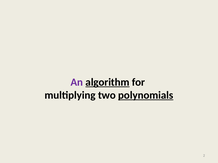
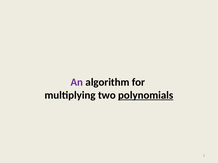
algorithm underline: present -> none
